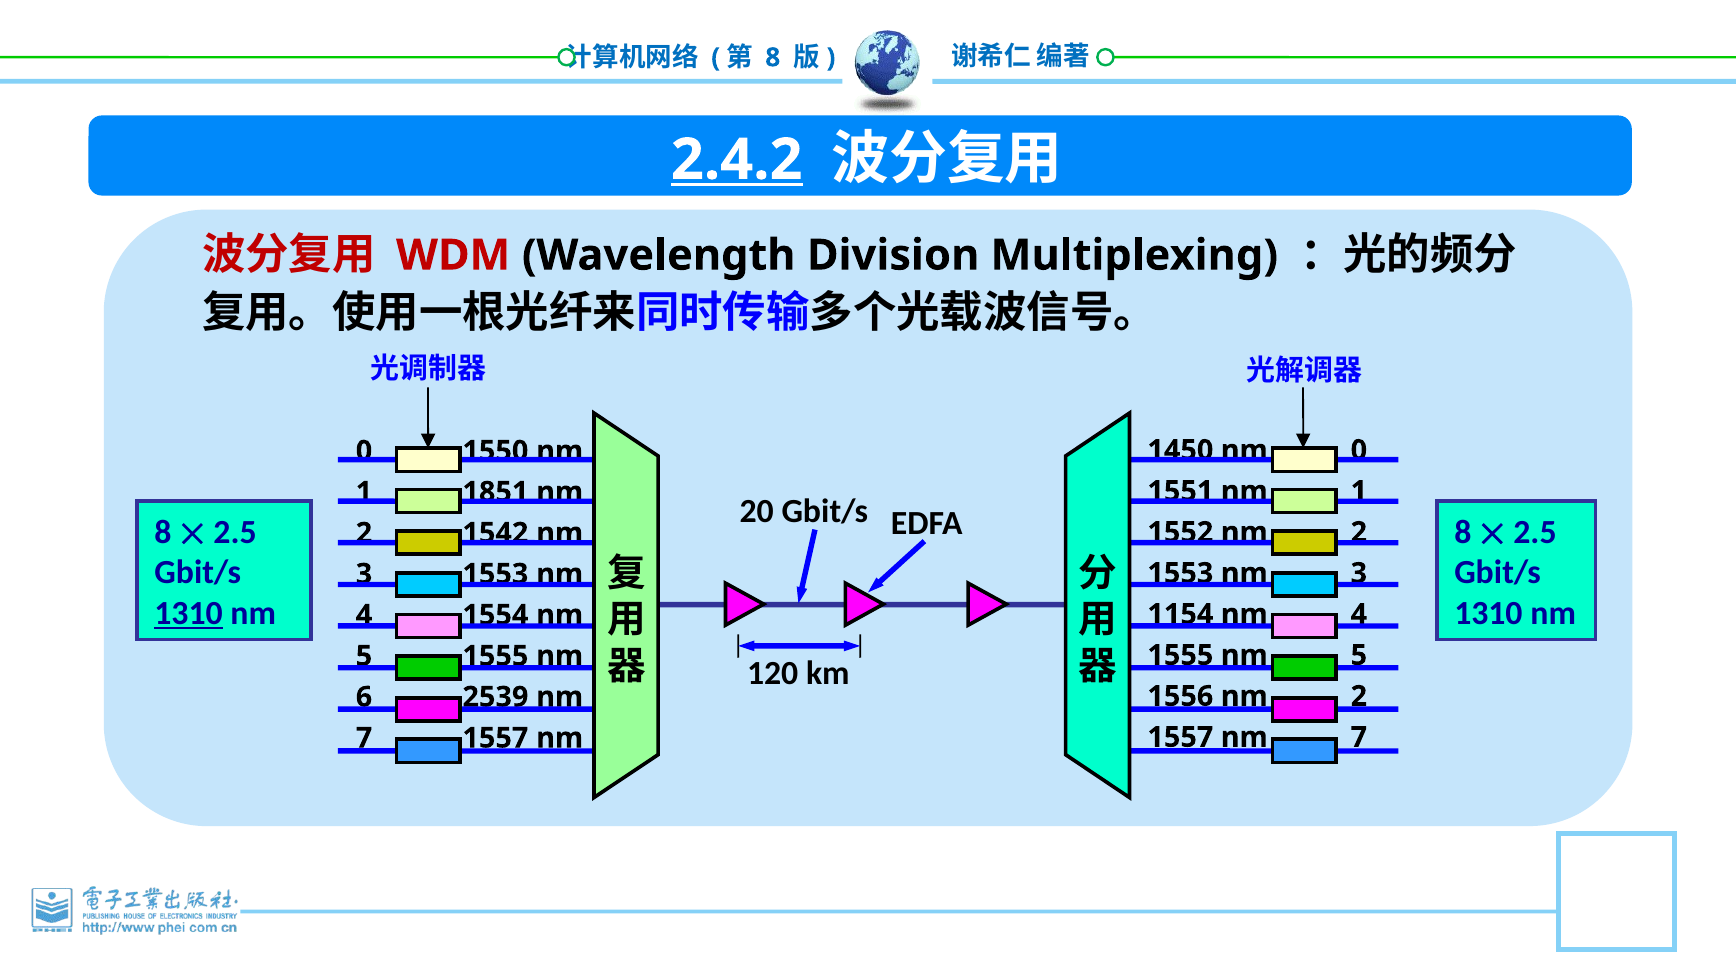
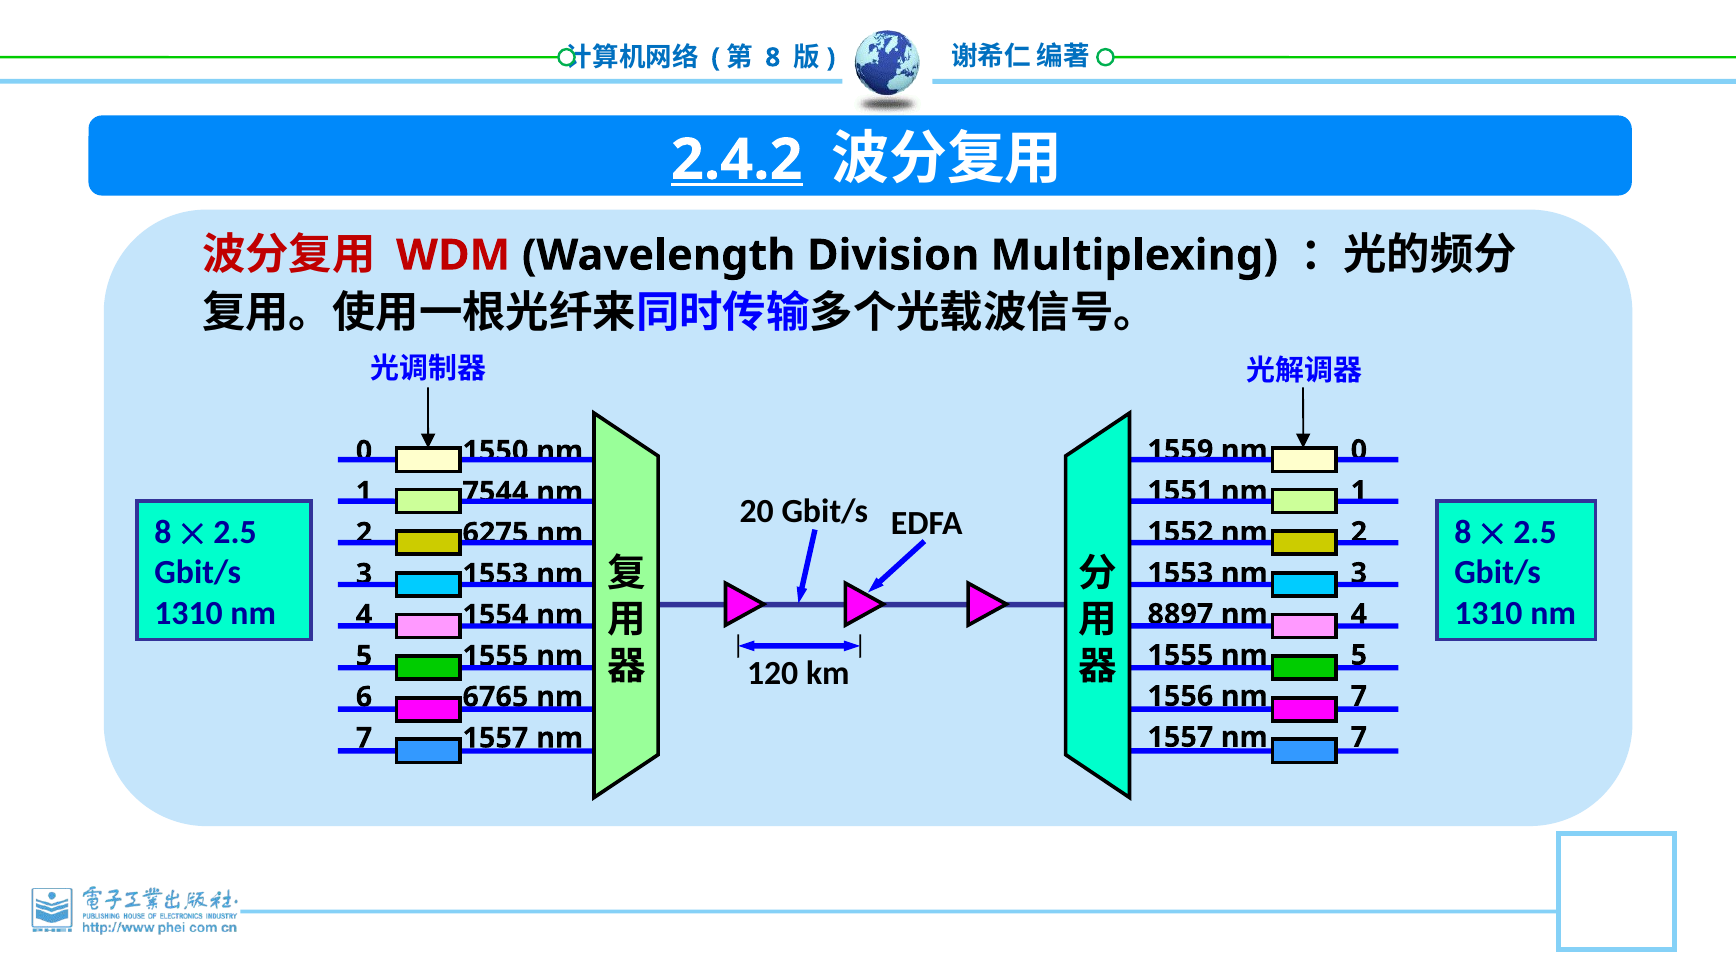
1450: 1450 -> 1559
1851: 1851 -> 7544
1542: 1542 -> 6275
1310 at (189, 614) underline: present -> none
1154: 1154 -> 8897
1556 nm 2: 2 -> 7
2539: 2539 -> 6765
